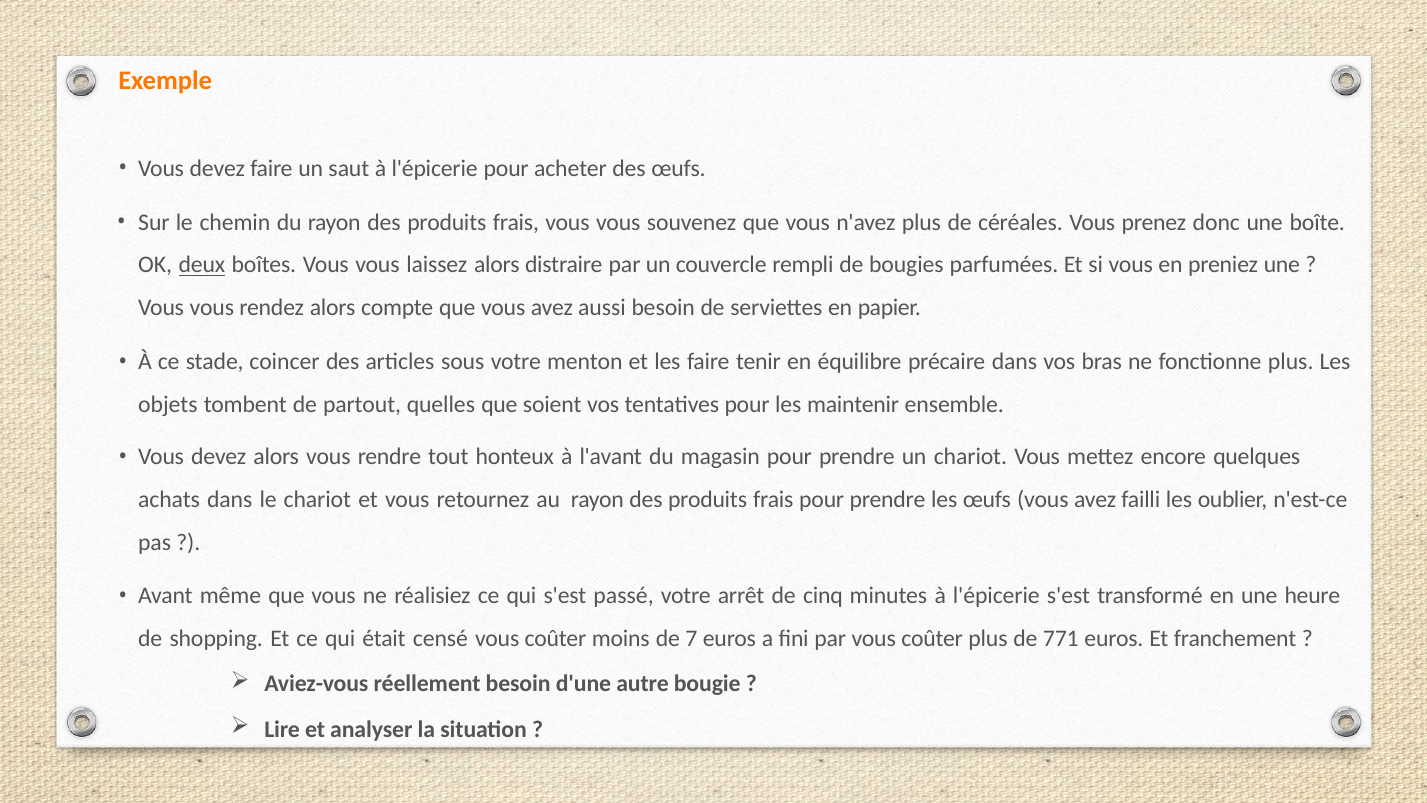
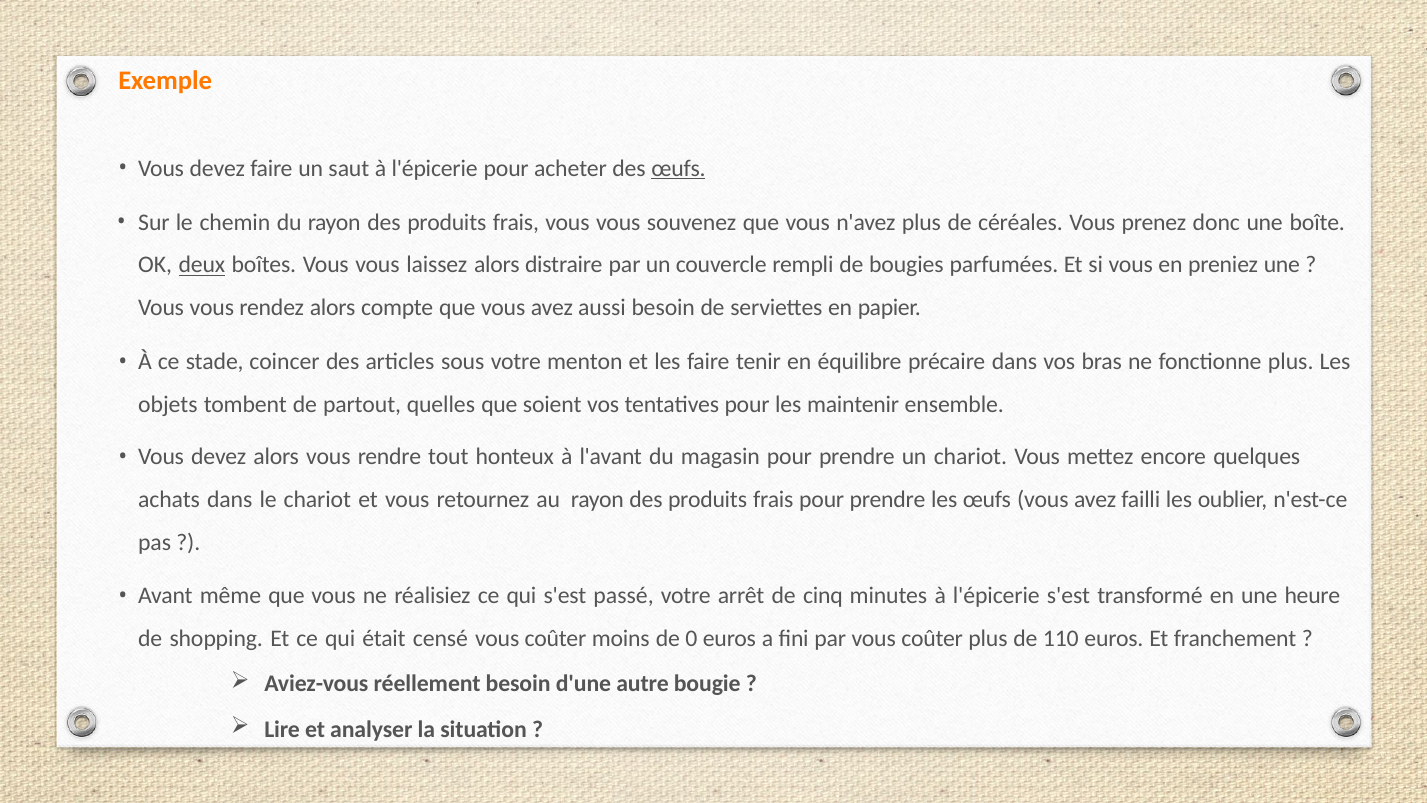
œufs at (678, 168) underline: none -> present
7: 7 -> 0
771: 771 -> 110
